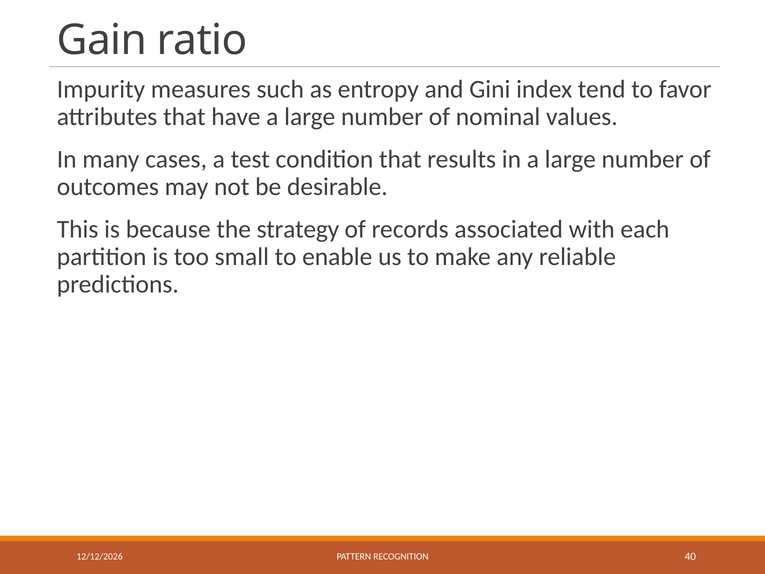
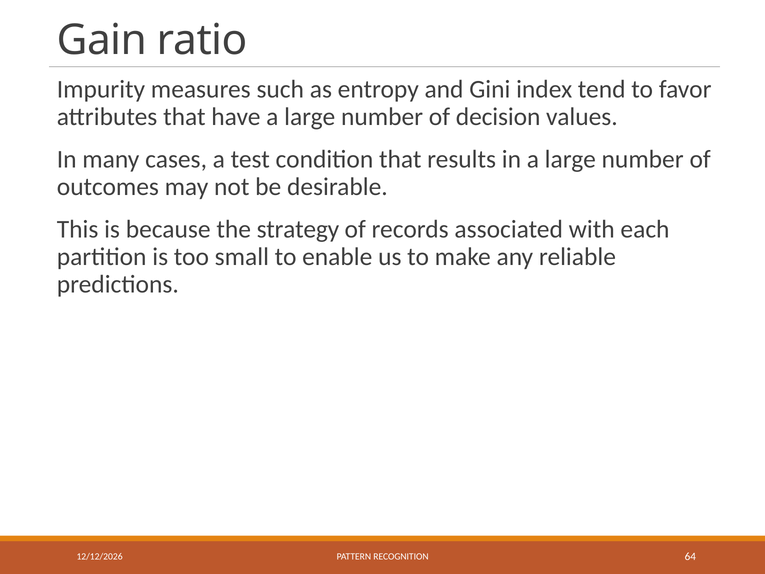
nominal: nominal -> decision
40: 40 -> 64
